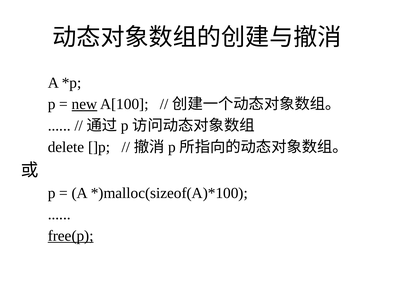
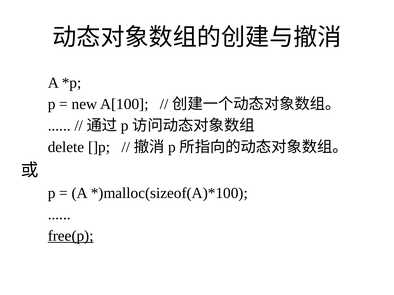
new underline: present -> none
